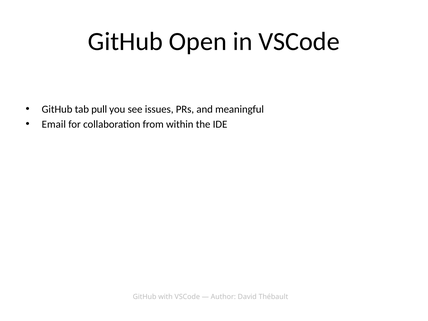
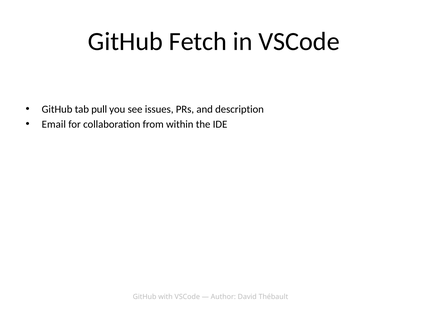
Open: Open -> Fetch
meaningful: meaningful -> description
